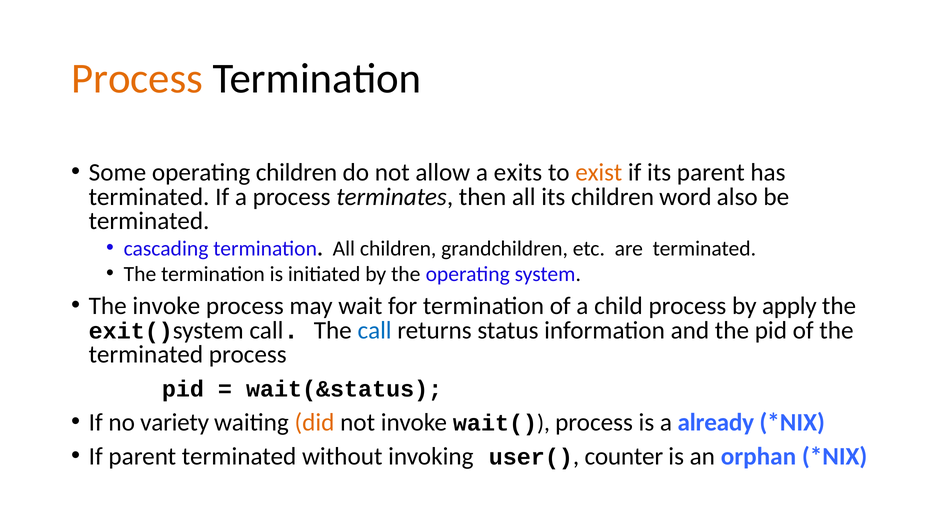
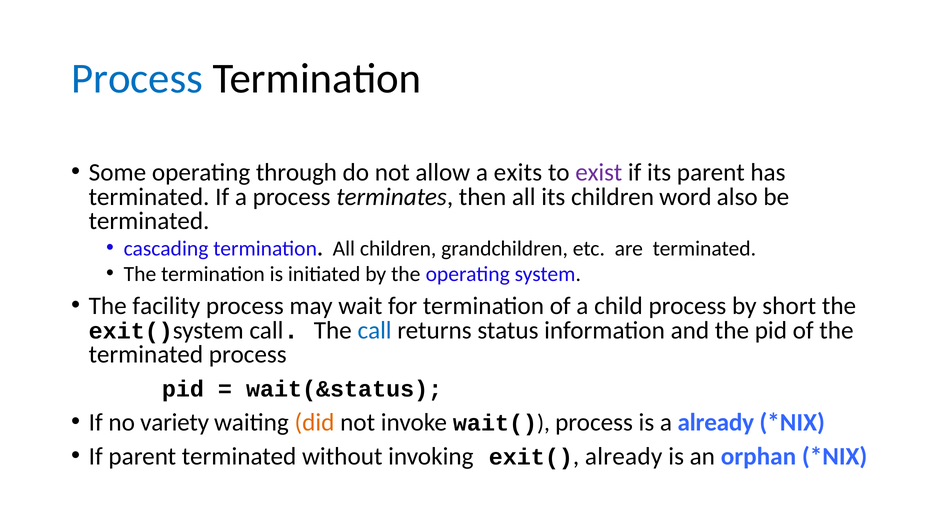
Process at (137, 78) colour: orange -> blue
operating children: children -> through
exist colour: orange -> purple
The invoke: invoke -> facility
apply: apply -> short
invoking user(: user( -> exit(
counter at (624, 457): counter -> already
